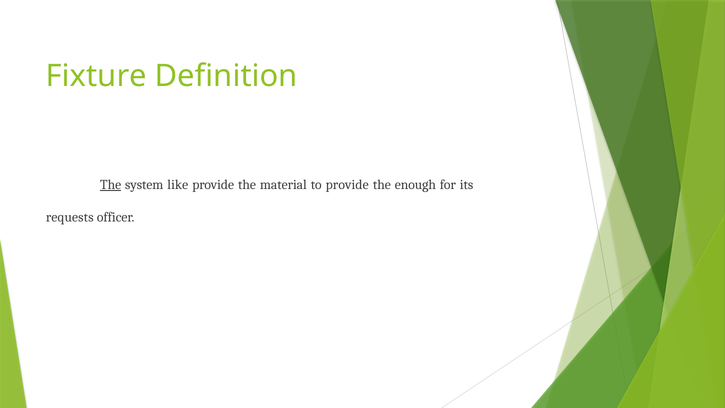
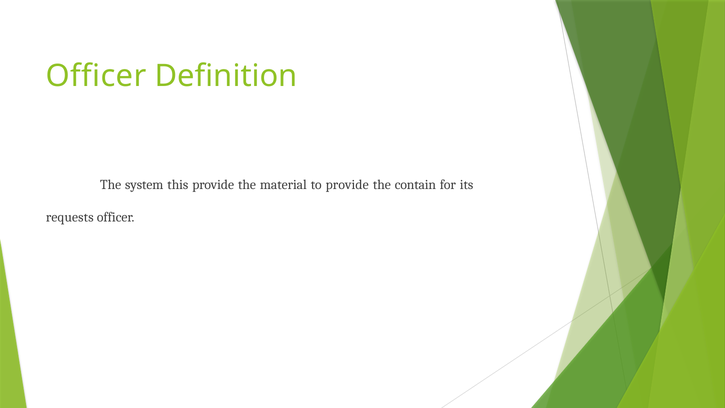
Fixture at (96, 76): Fixture -> Officer
The at (111, 185) underline: present -> none
like: like -> this
enough: enough -> contain
